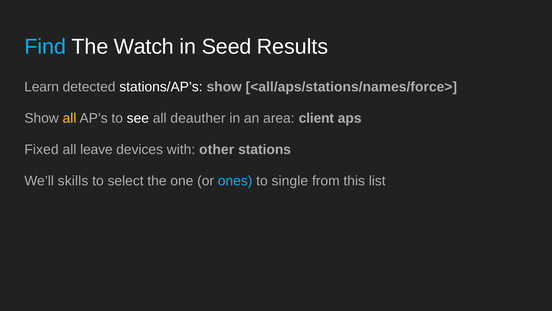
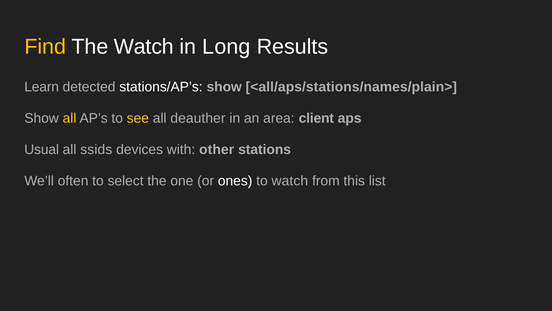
Find colour: light blue -> yellow
Seed: Seed -> Long
<all/aps/stations/names/force>: <all/aps/stations/names/force> -> <all/aps/stations/names/plain>
see colour: white -> yellow
Fixed: Fixed -> Usual
leave: leave -> ssids
skills: skills -> often
ones colour: light blue -> white
to single: single -> watch
